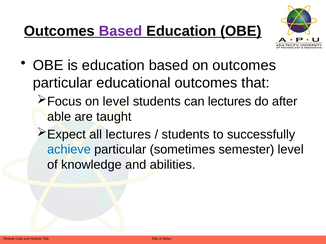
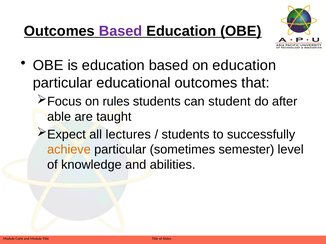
on outcomes: outcomes -> education
on level: level -> rules
can lectures: lectures -> student
achieve colour: blue -> orange
